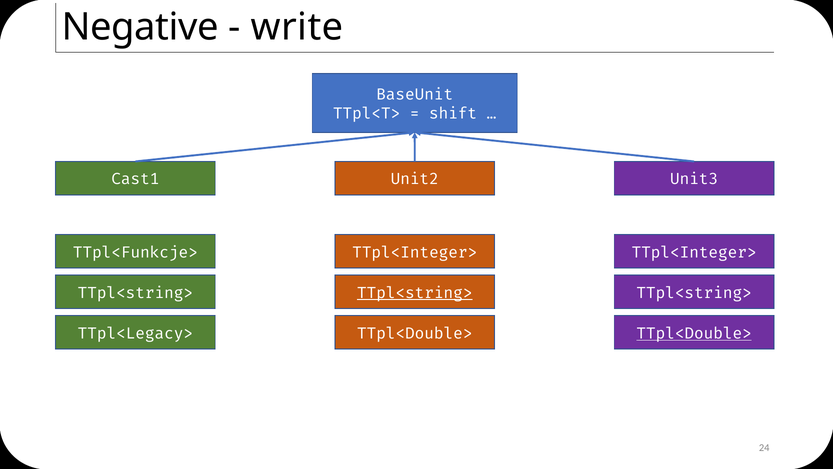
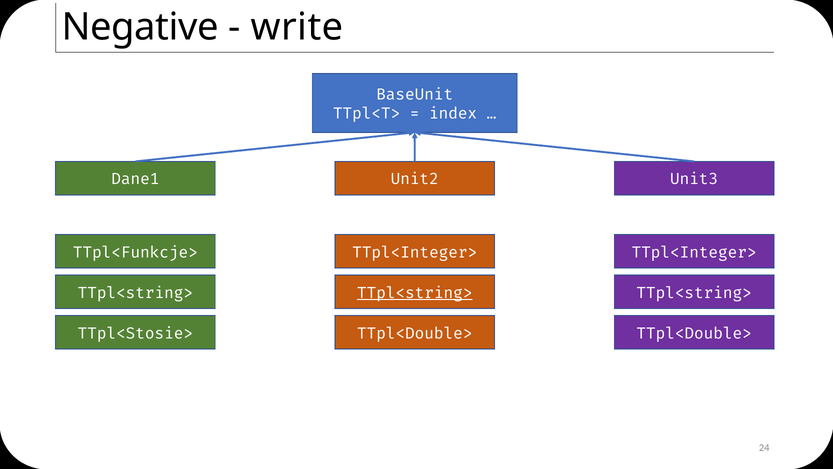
shift: shift -> index
Cast1: Cast1 -> Dane1
TTpl<Legacy>: TTpl<Legacy> -> TTpl<Stosie>
TTpl<Double> at (694, 333) underline: present -> none
